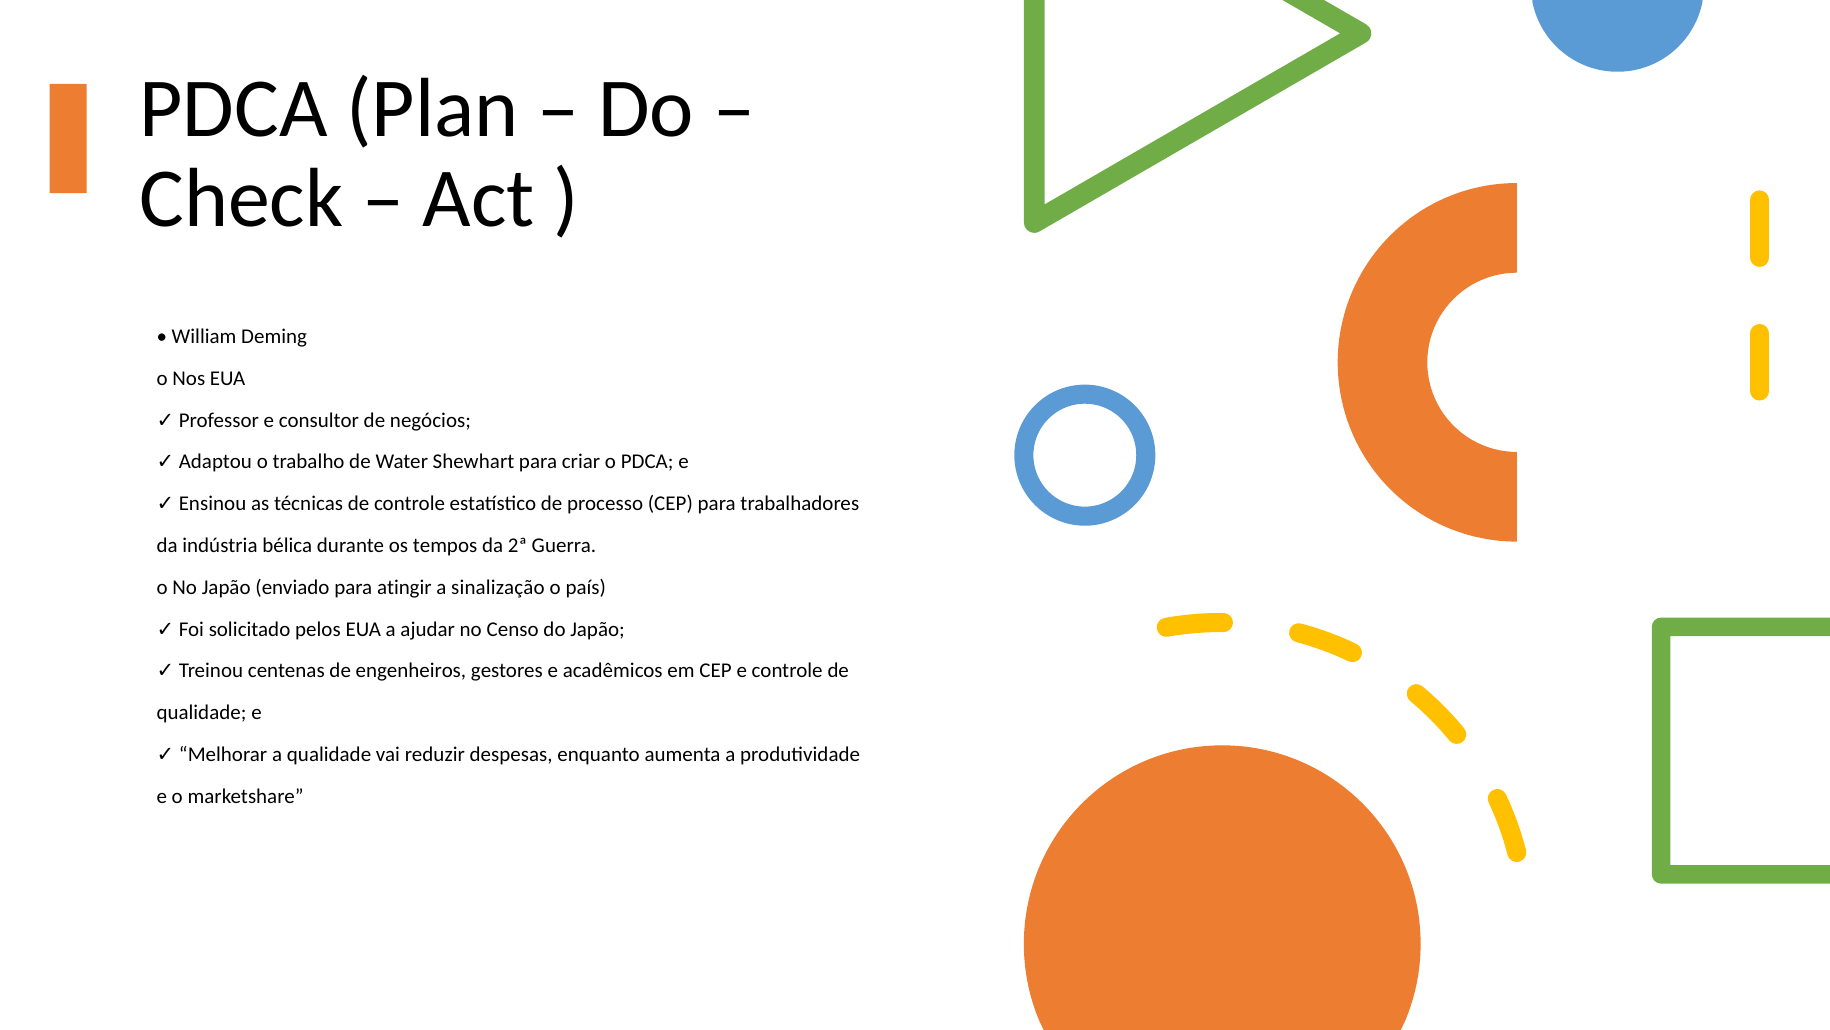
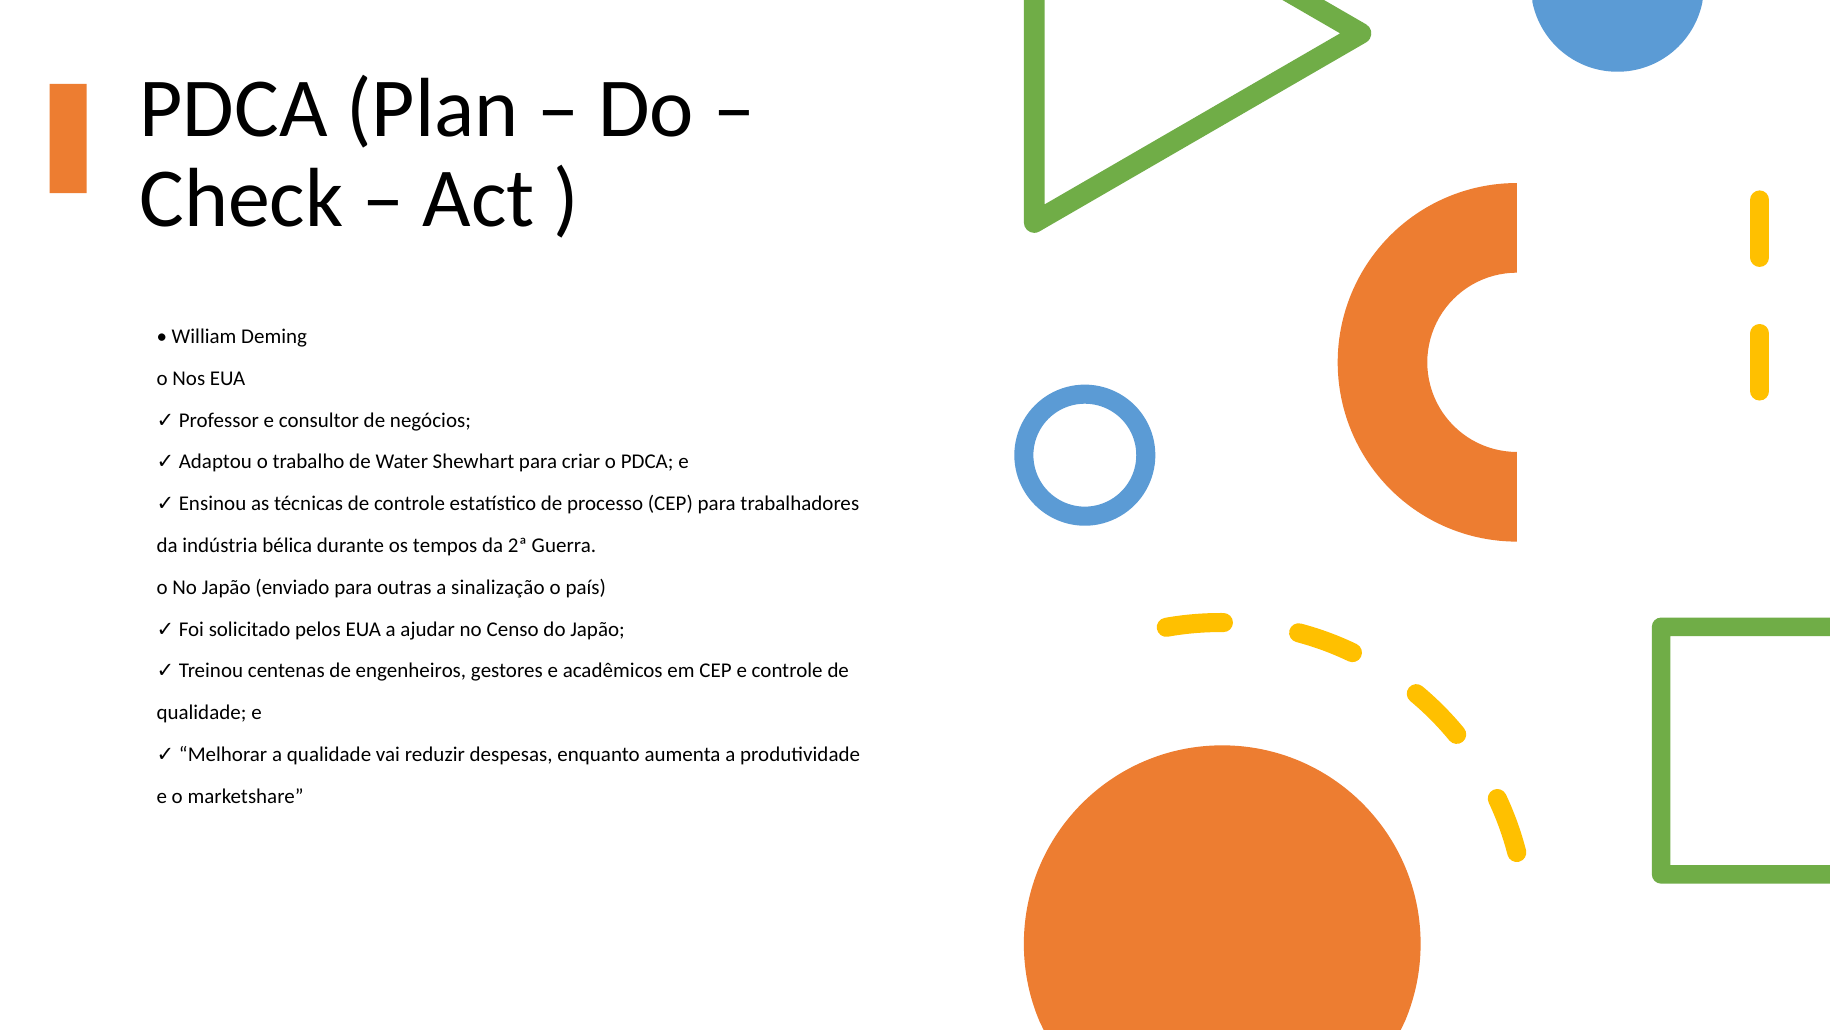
atingir: atingir -> outras
